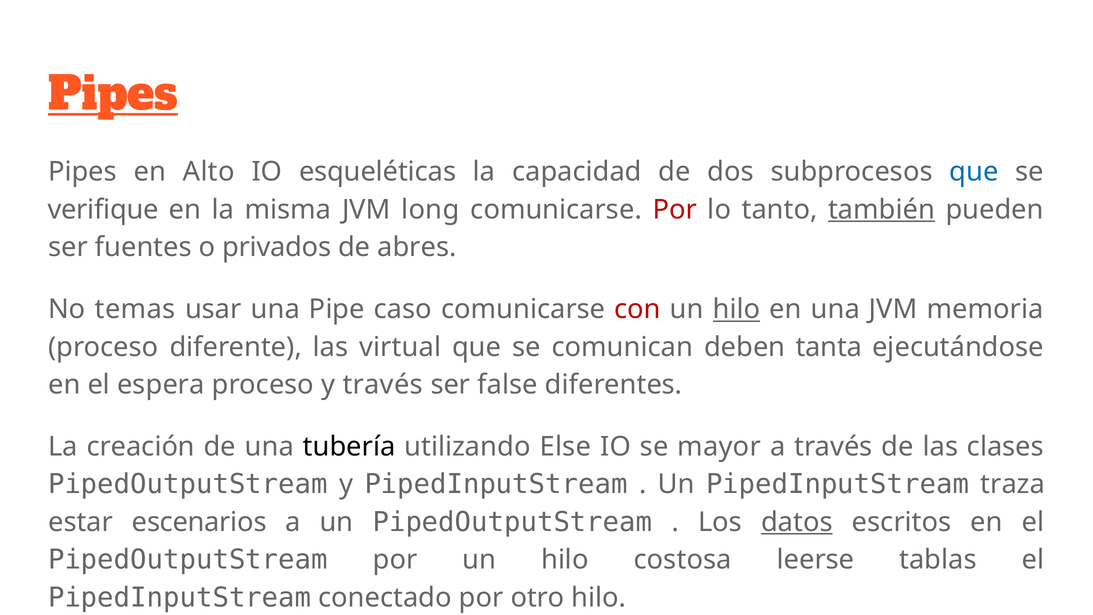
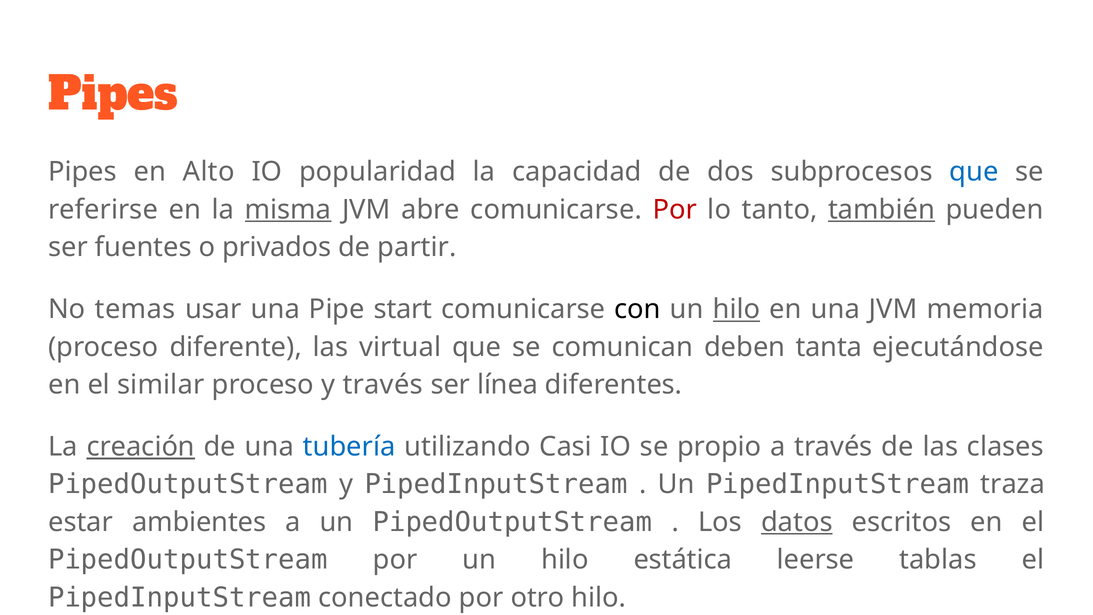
Pipes at (113, 95) underline: present -> none
esqueléticas: esqueléticas -> popularidad
verifique: verifique -> referirse
misma underline: none -> present
long: long -> abre
abres: abres -> partir
caso: caso -> start
con colour: red -> black
espera: espera -> similar
false: false -> línea
creación underline: none -> present
tubería colour: black -> blue
Else: Else -> Casi
mayor: mayor -> propio
escenarios: escenarios -> ambientes
costosa: costosa -> estática
